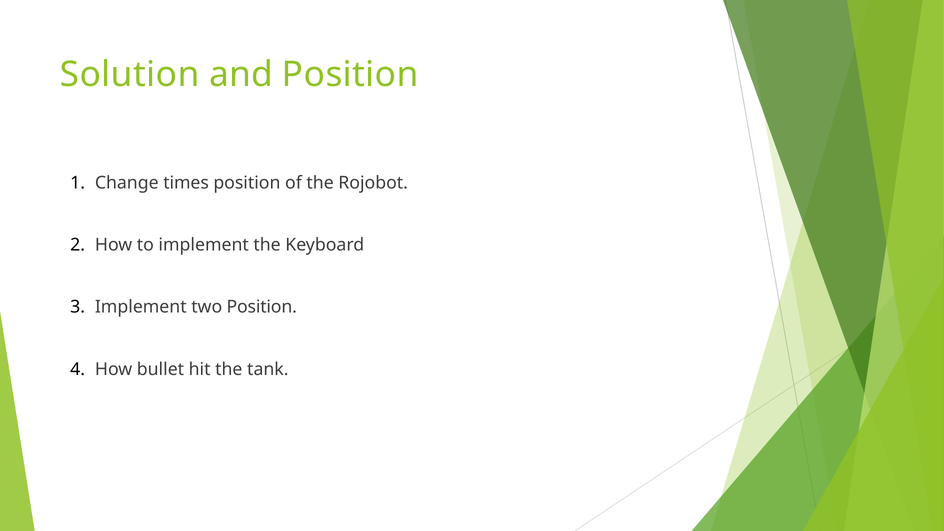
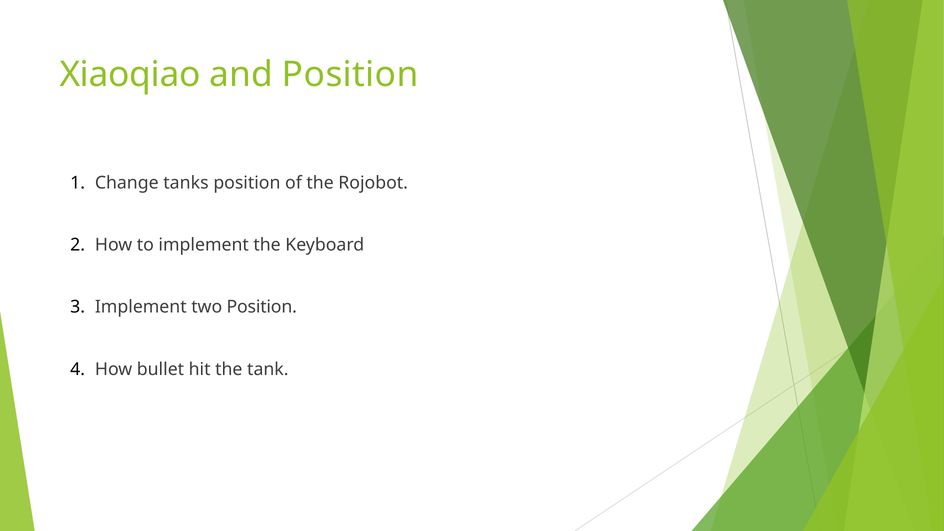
Solution: Solution -> Xiaoqiao
times: times -> tanks
